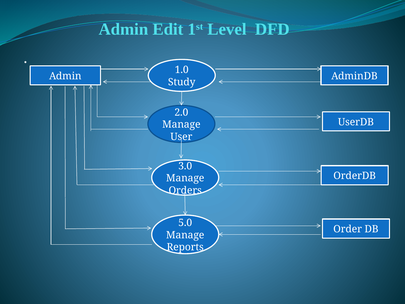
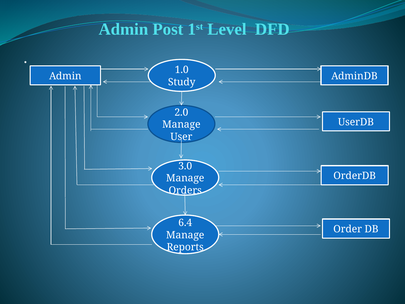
Edit: Edit -> Post
5.0: 5.0 -> 6.4
